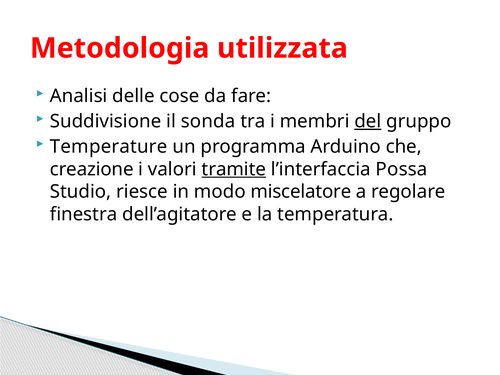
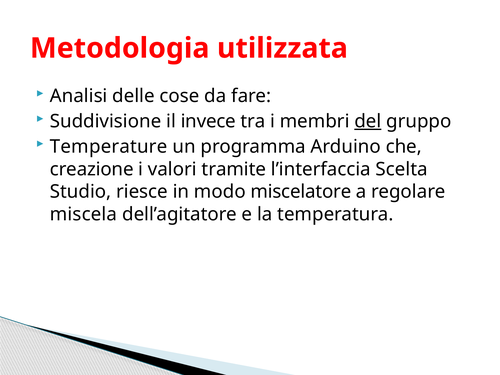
sonda: sonda -> invece
tramite underline: present -> none
Possa: Possa -> Scelta
finestra: finestra -> miscela
